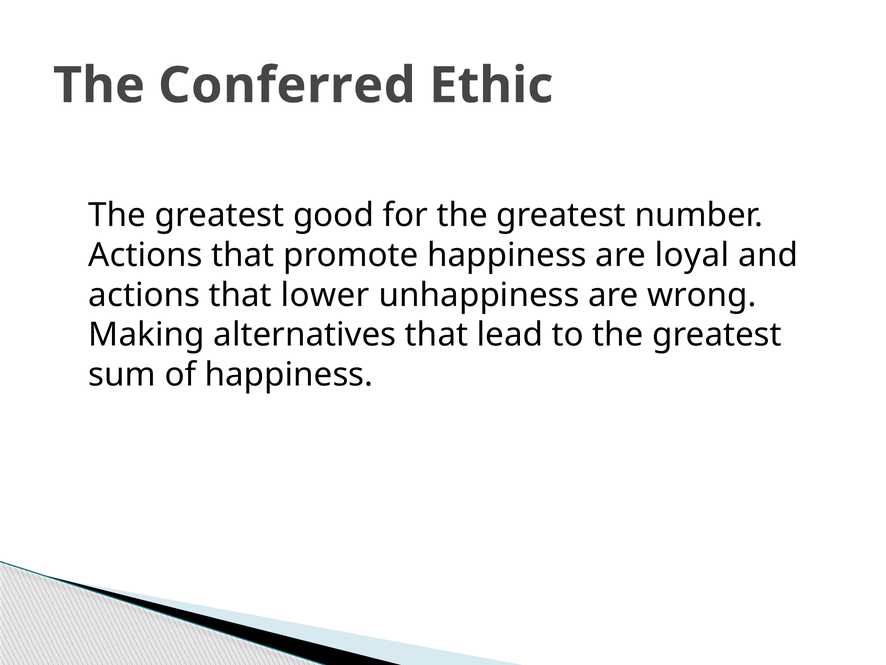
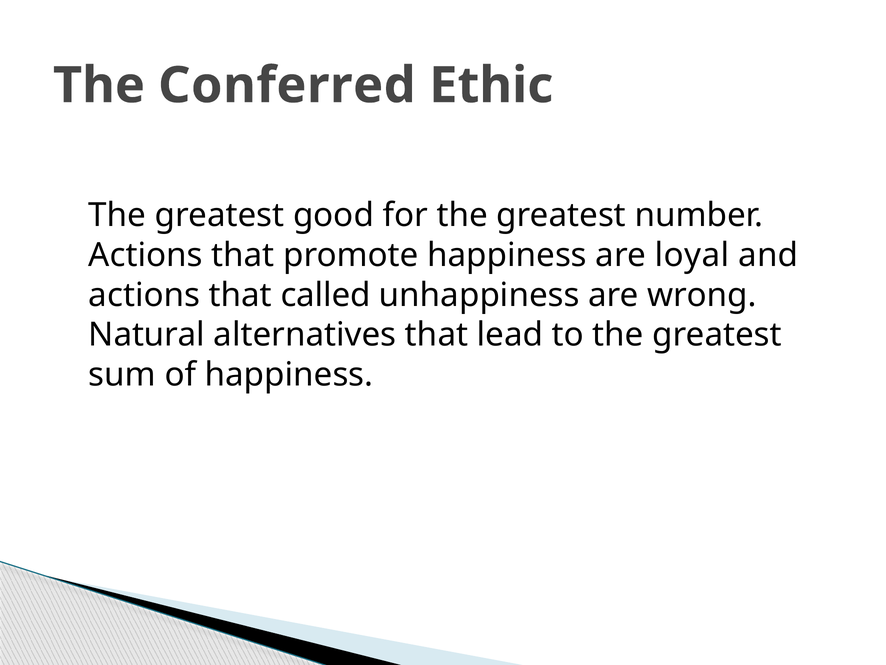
lower: lower -> called
Making: Making -> Natural
